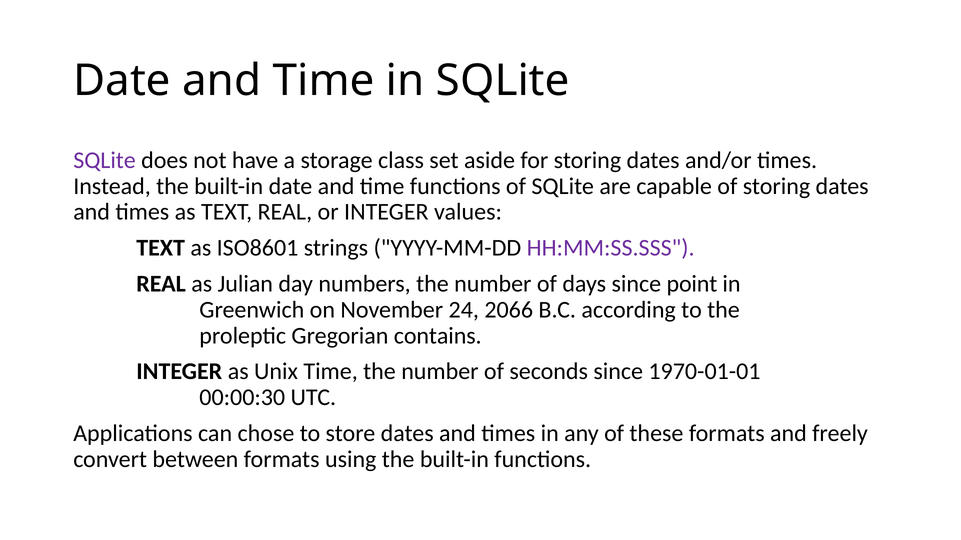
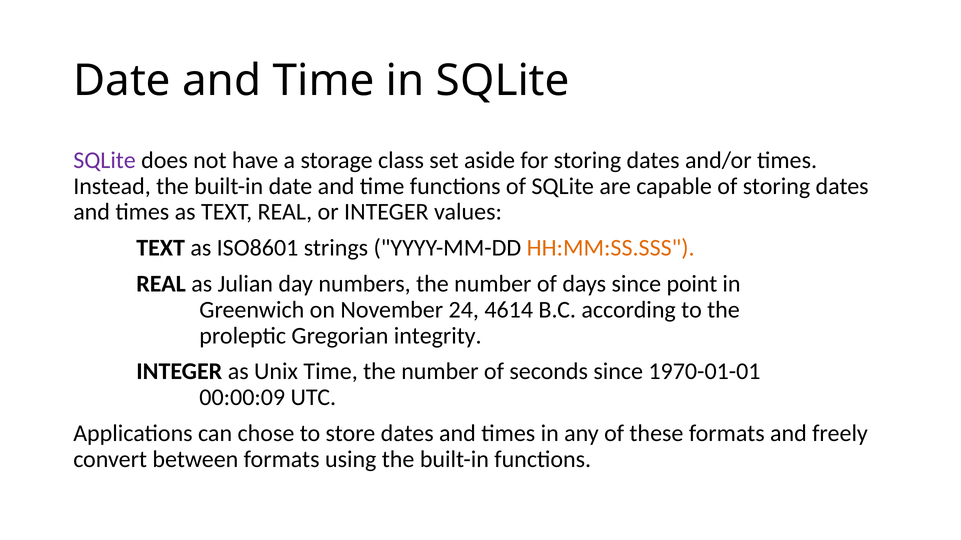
HH:MM:SS.SSS colour: purple -> orange
2066: 2066 -> 4614
contains: contains -> integrity
00:00:30: 00:00:30 -> 00:00:09
